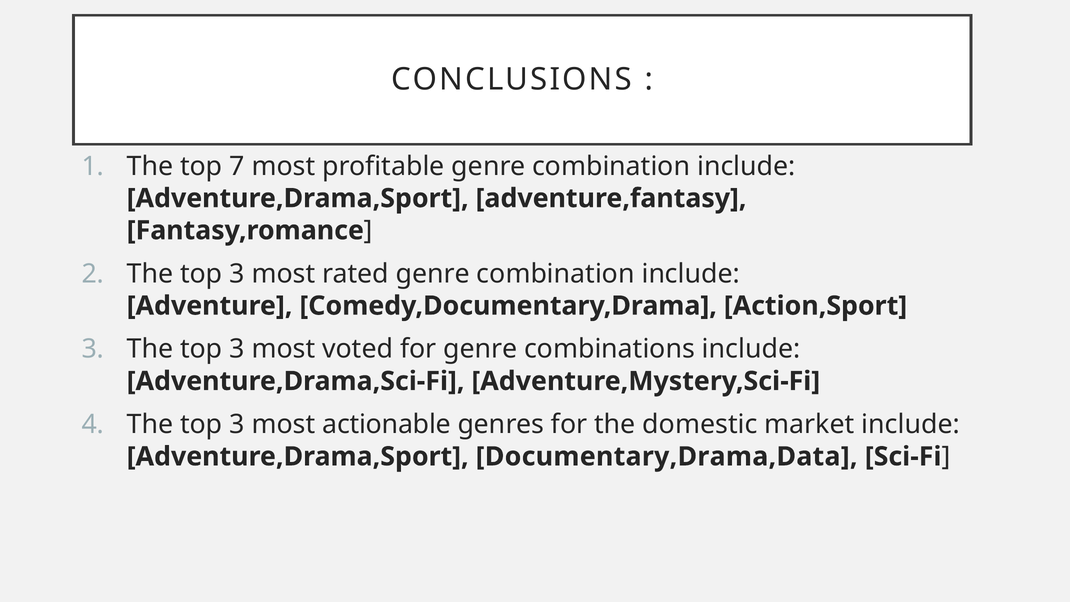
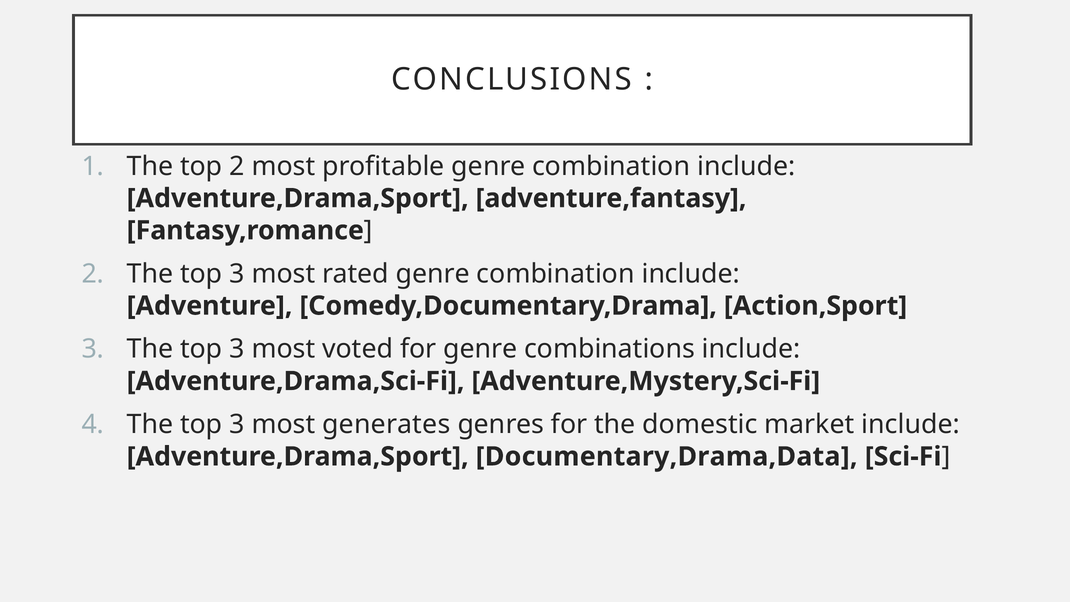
top 7: 7 -> 2
actionable: actionable -> generates
